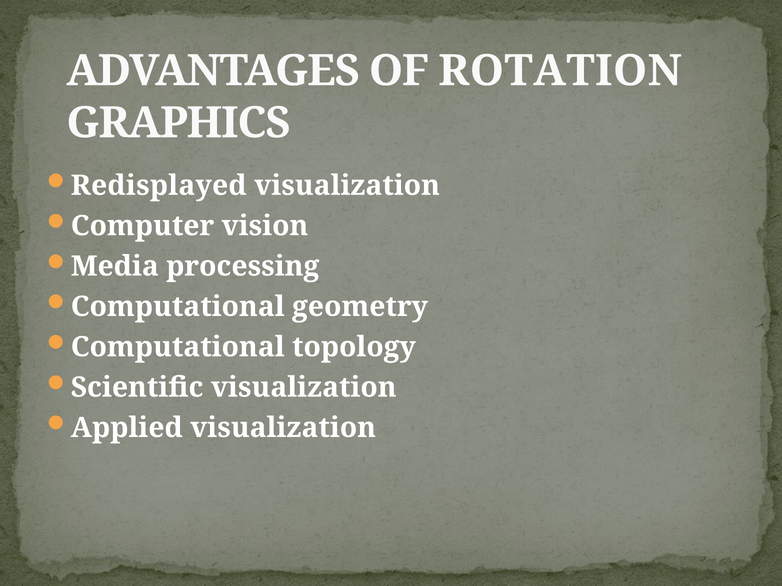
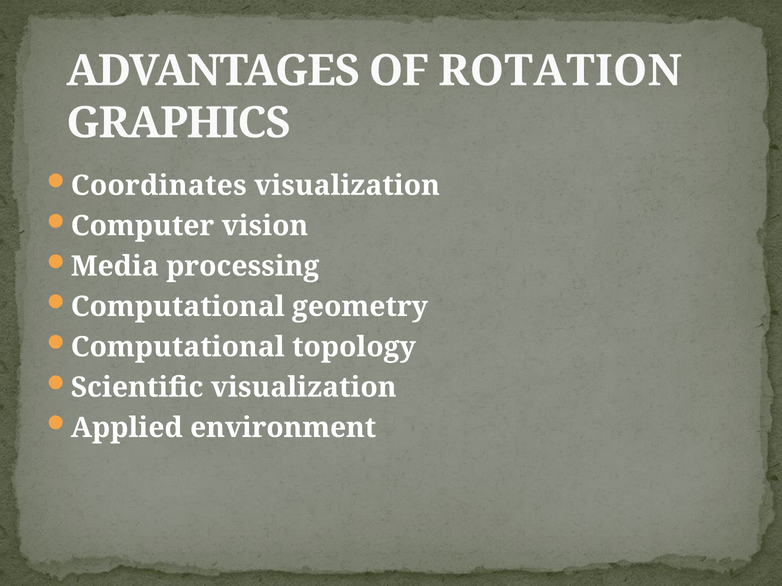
Redisplayed: Redisplayed -> Coordinates
Applied visualization: visualization -> environment
